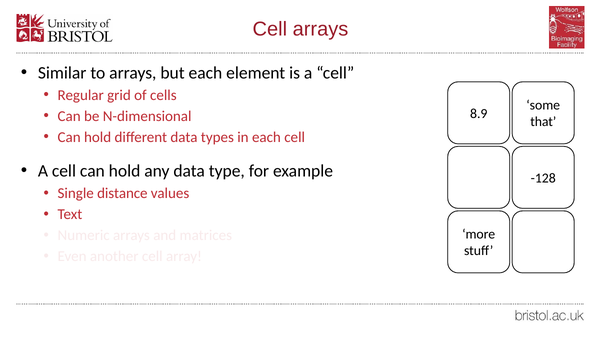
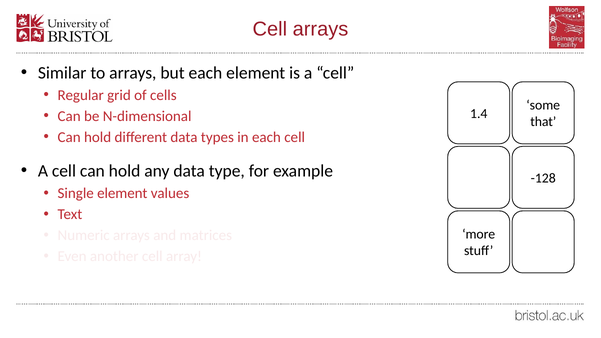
8.9: 8.9 -> 1.4
Single distance: distance -> element
